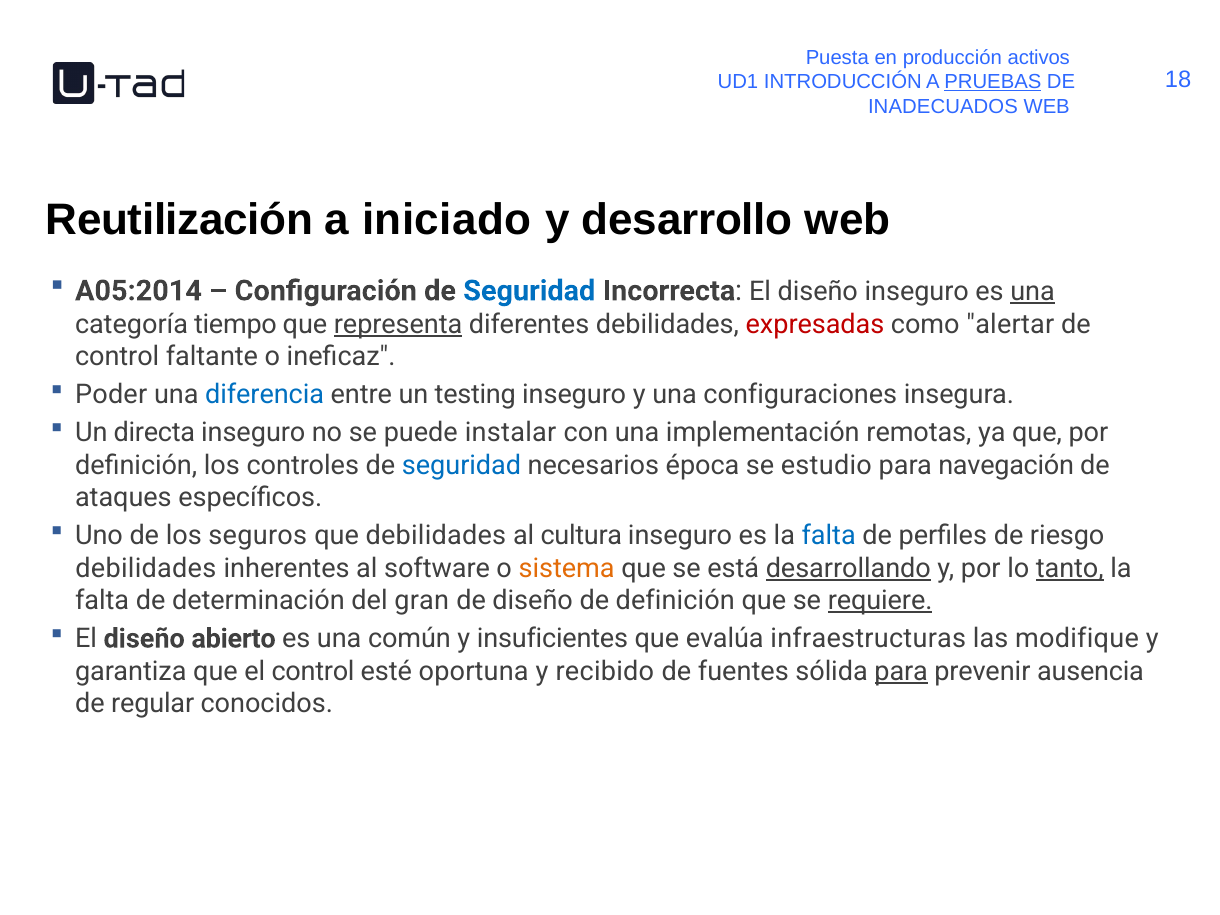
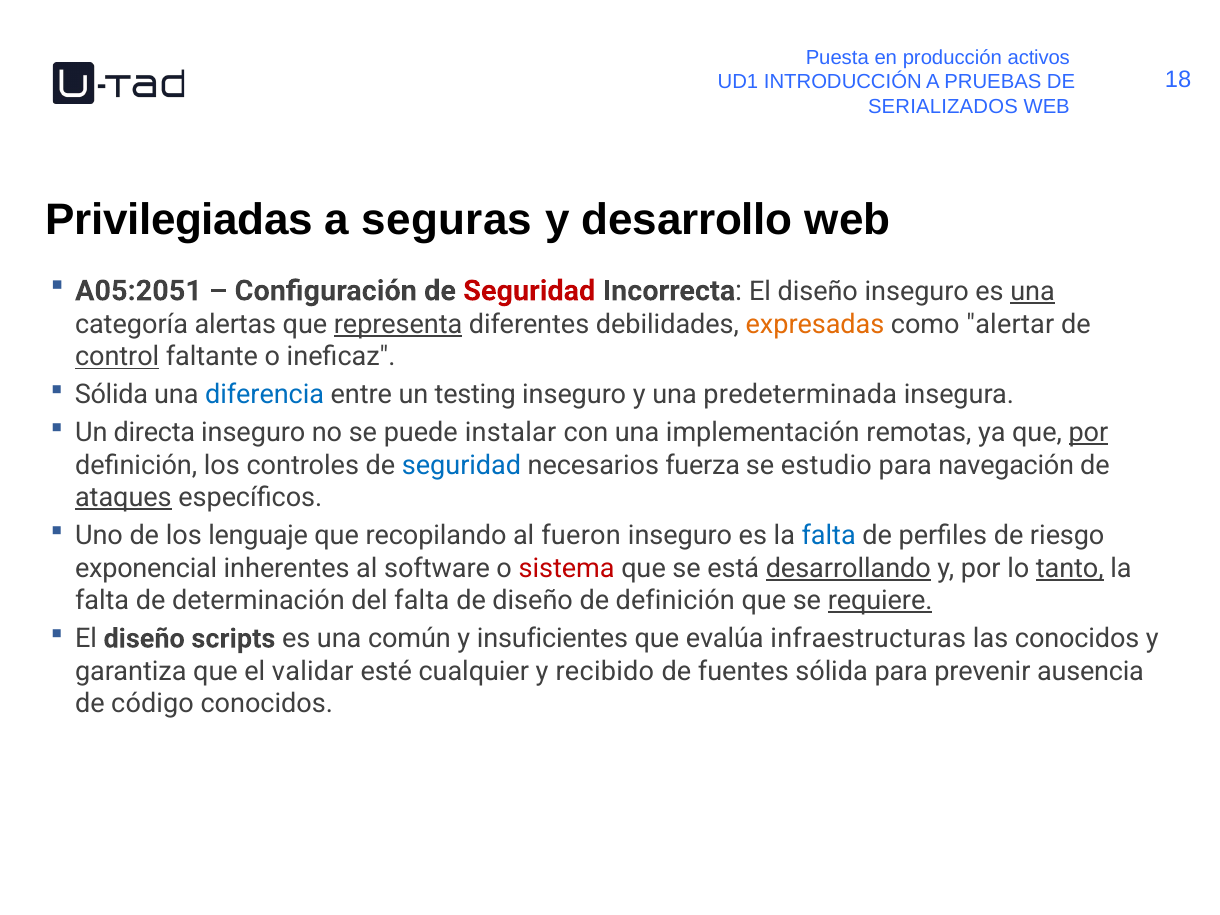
PRUEBAS underline: present -> none
INADECUADOS: INADECUADOS -> SERIALIZADOS
Reutilización: Reutilización -> Privilegiadas
iniciado: iniciado -> seguras
A05:2014: A05:2014 -> A05:2051
Seguridad at (529, 291) colour: blue -> red
tiempo: tiempo -> alertas
expresadas colour: red -> orange
control at (117, 357) underline: none -> present
Poder at (111, 395): Poder -> Sólida
configuraciones: configuraciones -> predeterminada
por at (1088, 433) underline: none -> present
época: época -> fuerza
ataques underline: none -> present
seguros: seguros -> lenguaje
que debilidades: debilidades -> recopilando
cultura: cultura -> fueron
debilidades at (146, 568): debilidades -> exponencial
sistema colour: orange -> red
del gran: gran -> falta
abierto: abierto -> scripts
las modifique: modifique -> conocidos
el control: control -> validar
oportuna: oportuna -> cualquier
para at (901, 671) underline: present -> none
regular: regular -> código
